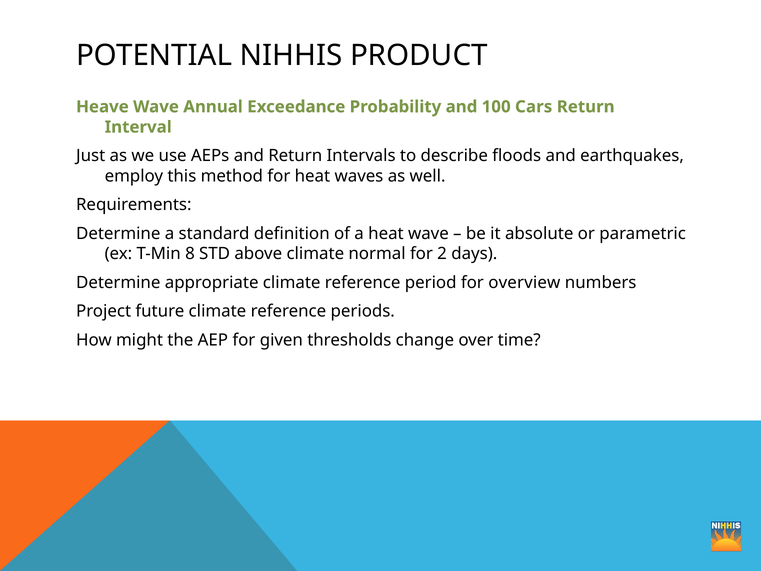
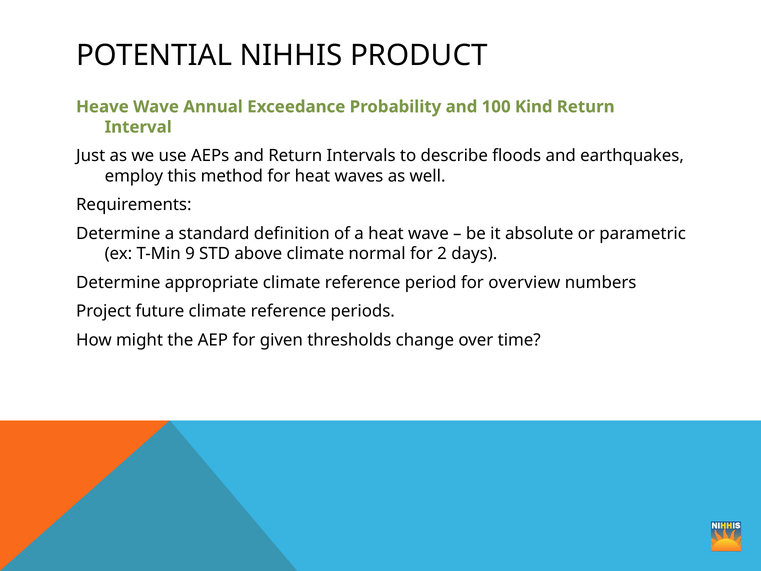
Cars: Cars -> Kind
8: 8 -> 9
